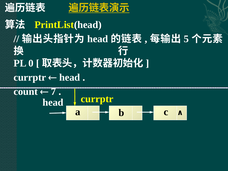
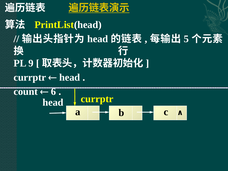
0: 0 -> 9
7: 7 -> 6
